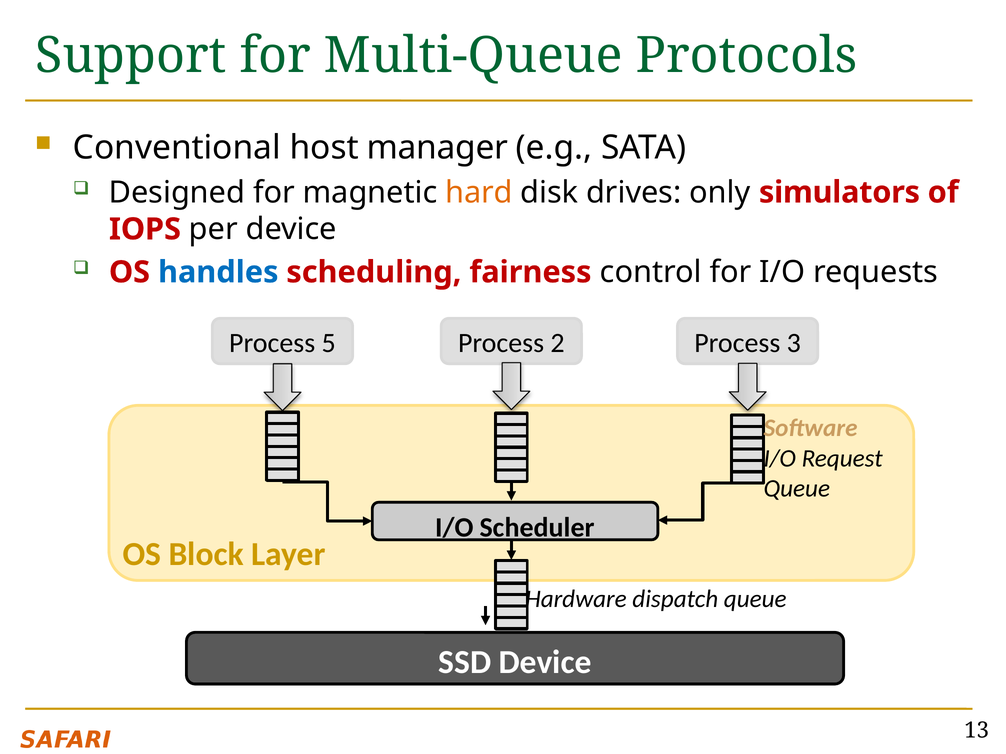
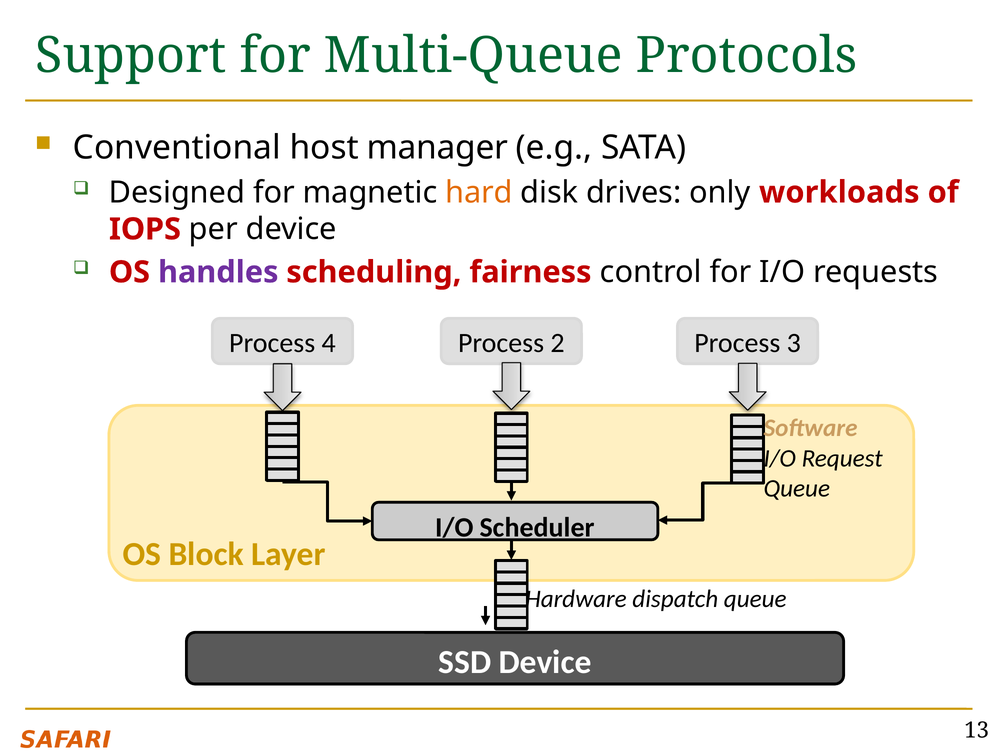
simulators: simulators -> workloads
handles colour: blue -> purple
5: 5 -> 4
